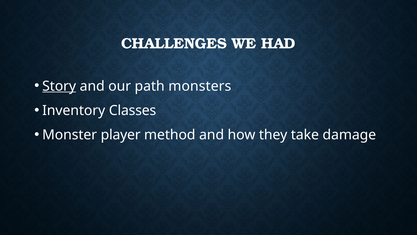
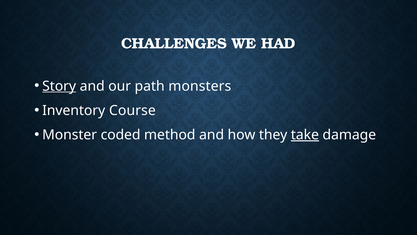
Classes: Classes -> Course
player: player -> coded
take underline: none -> present
